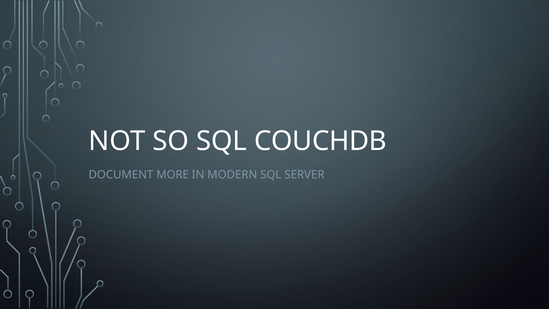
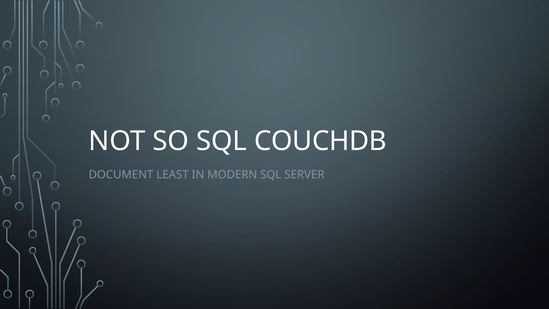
MORE: MORE -> LEAST
